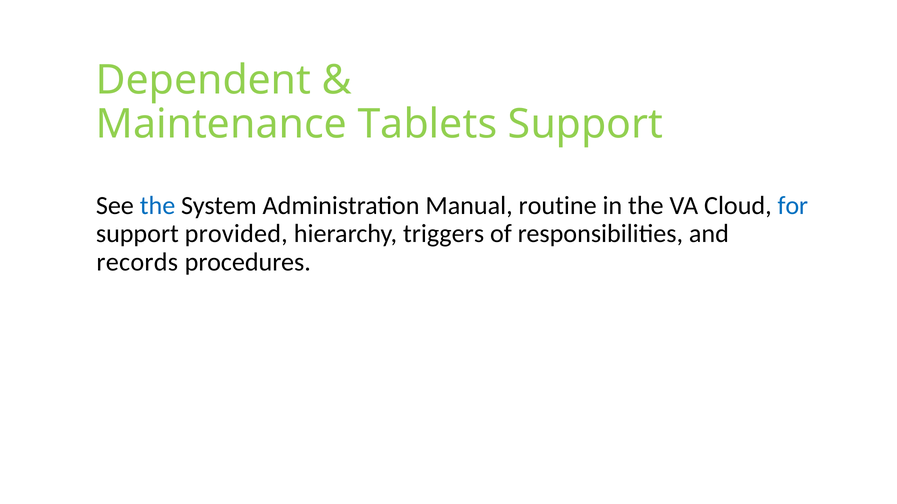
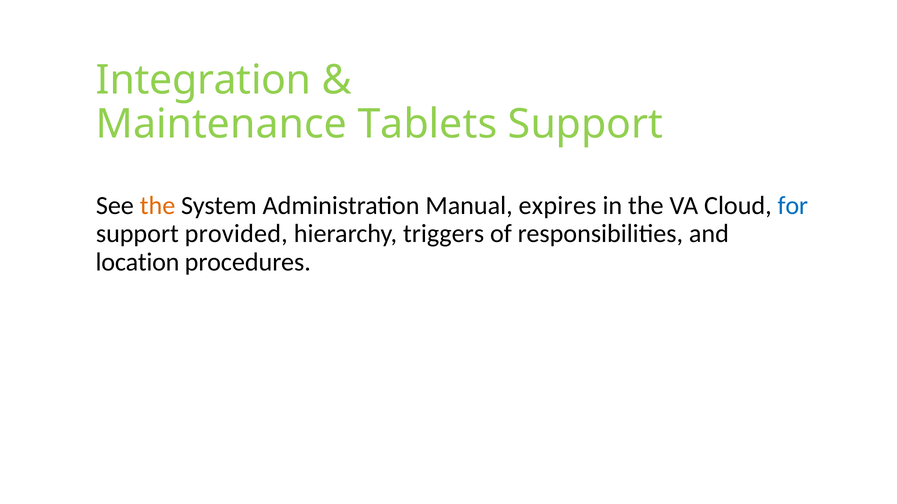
Dependent: Dependent -> Integration
the at (158, 206) colour: blue -> orange
routine: routine -> expires
records: records -> location
